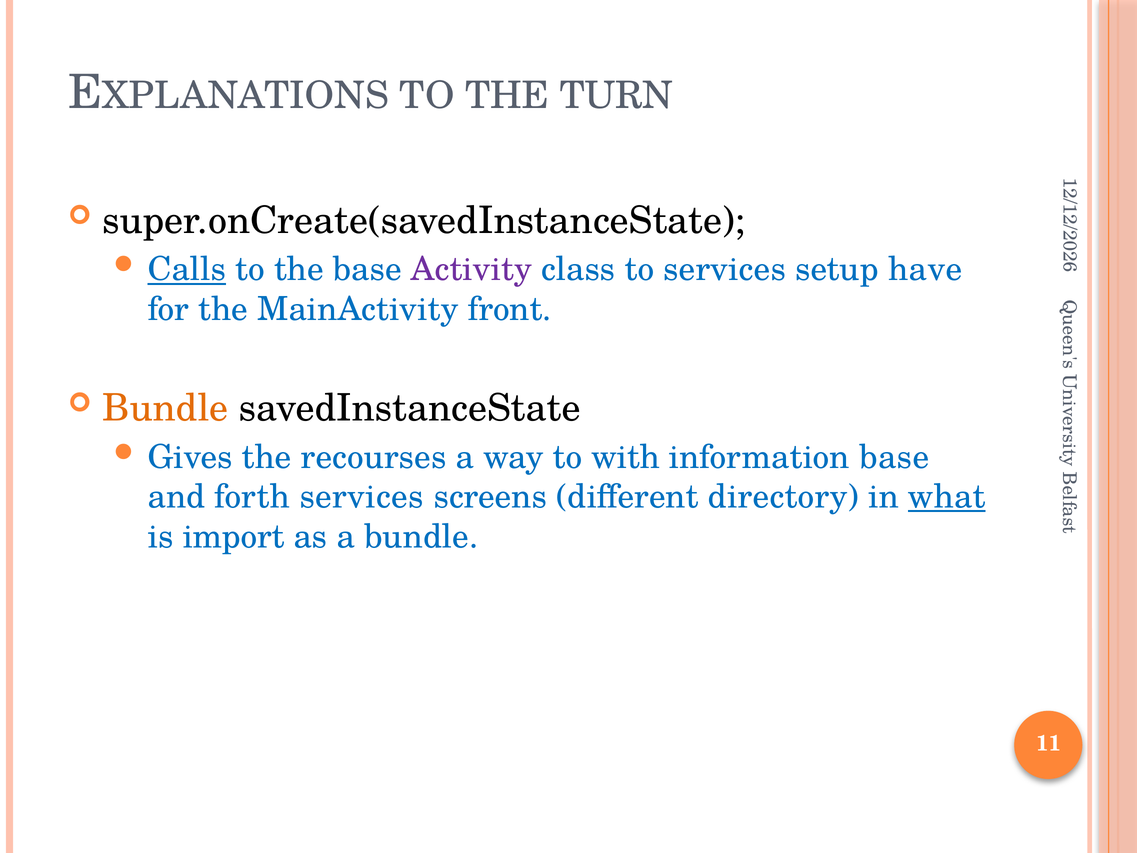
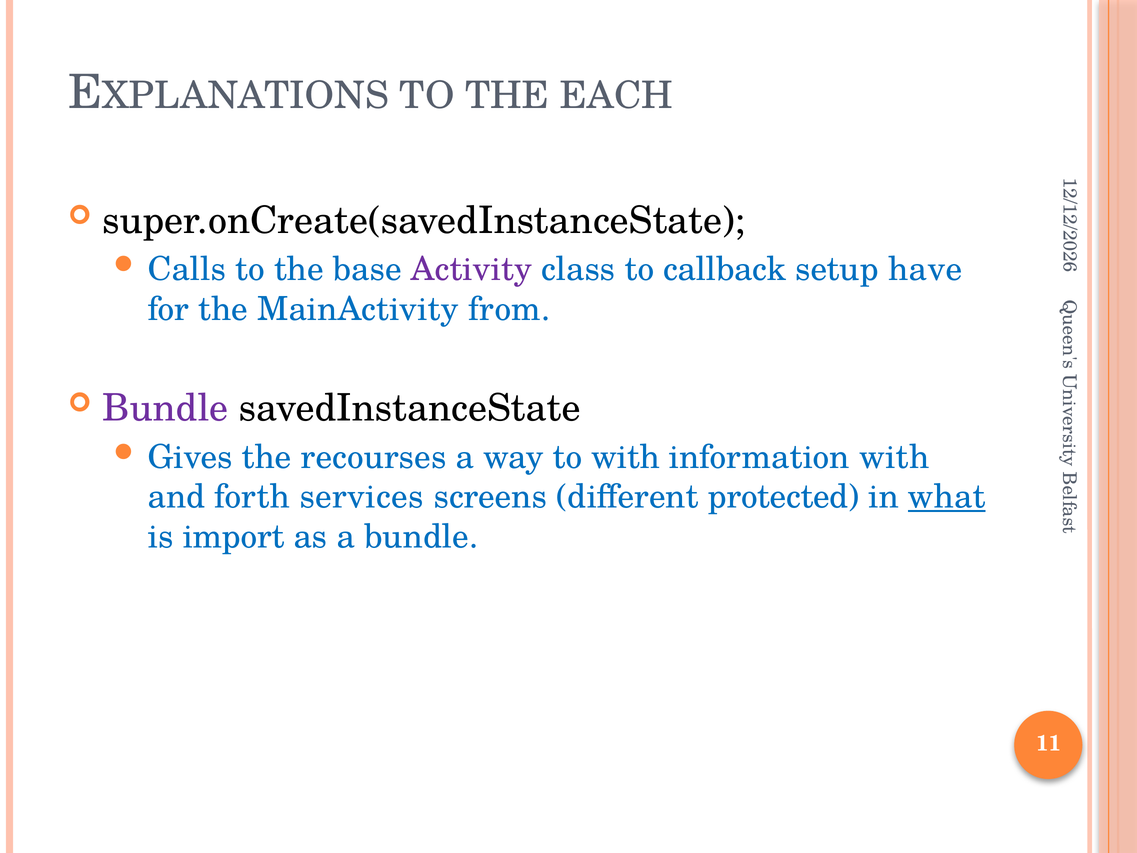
TURN: TURN -> EACH
Calls underline: present -> none
to services: services -> callback
front: front -> from
Bundle at (165, 408) colour: orange -> purple
information base: base -> with
directory: directory -> protected
